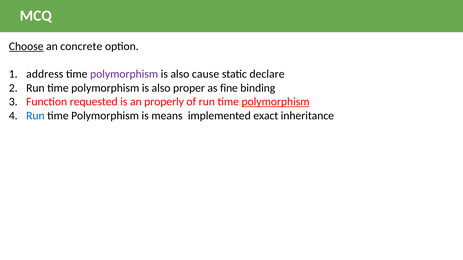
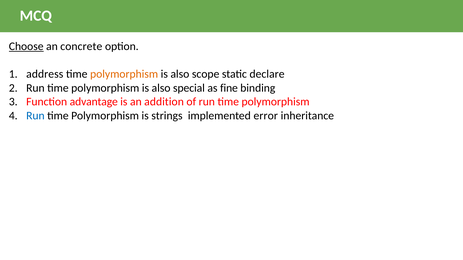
polymorphism at (124, 74) colour: purple -> orange
cause: cause -> scope
proper: proper -> special
requested: requested -> advantage
properly: properly -> addition
polymorphism at (276, 102) underline: present -> none
means: means -> strings
exact: exact -> error
